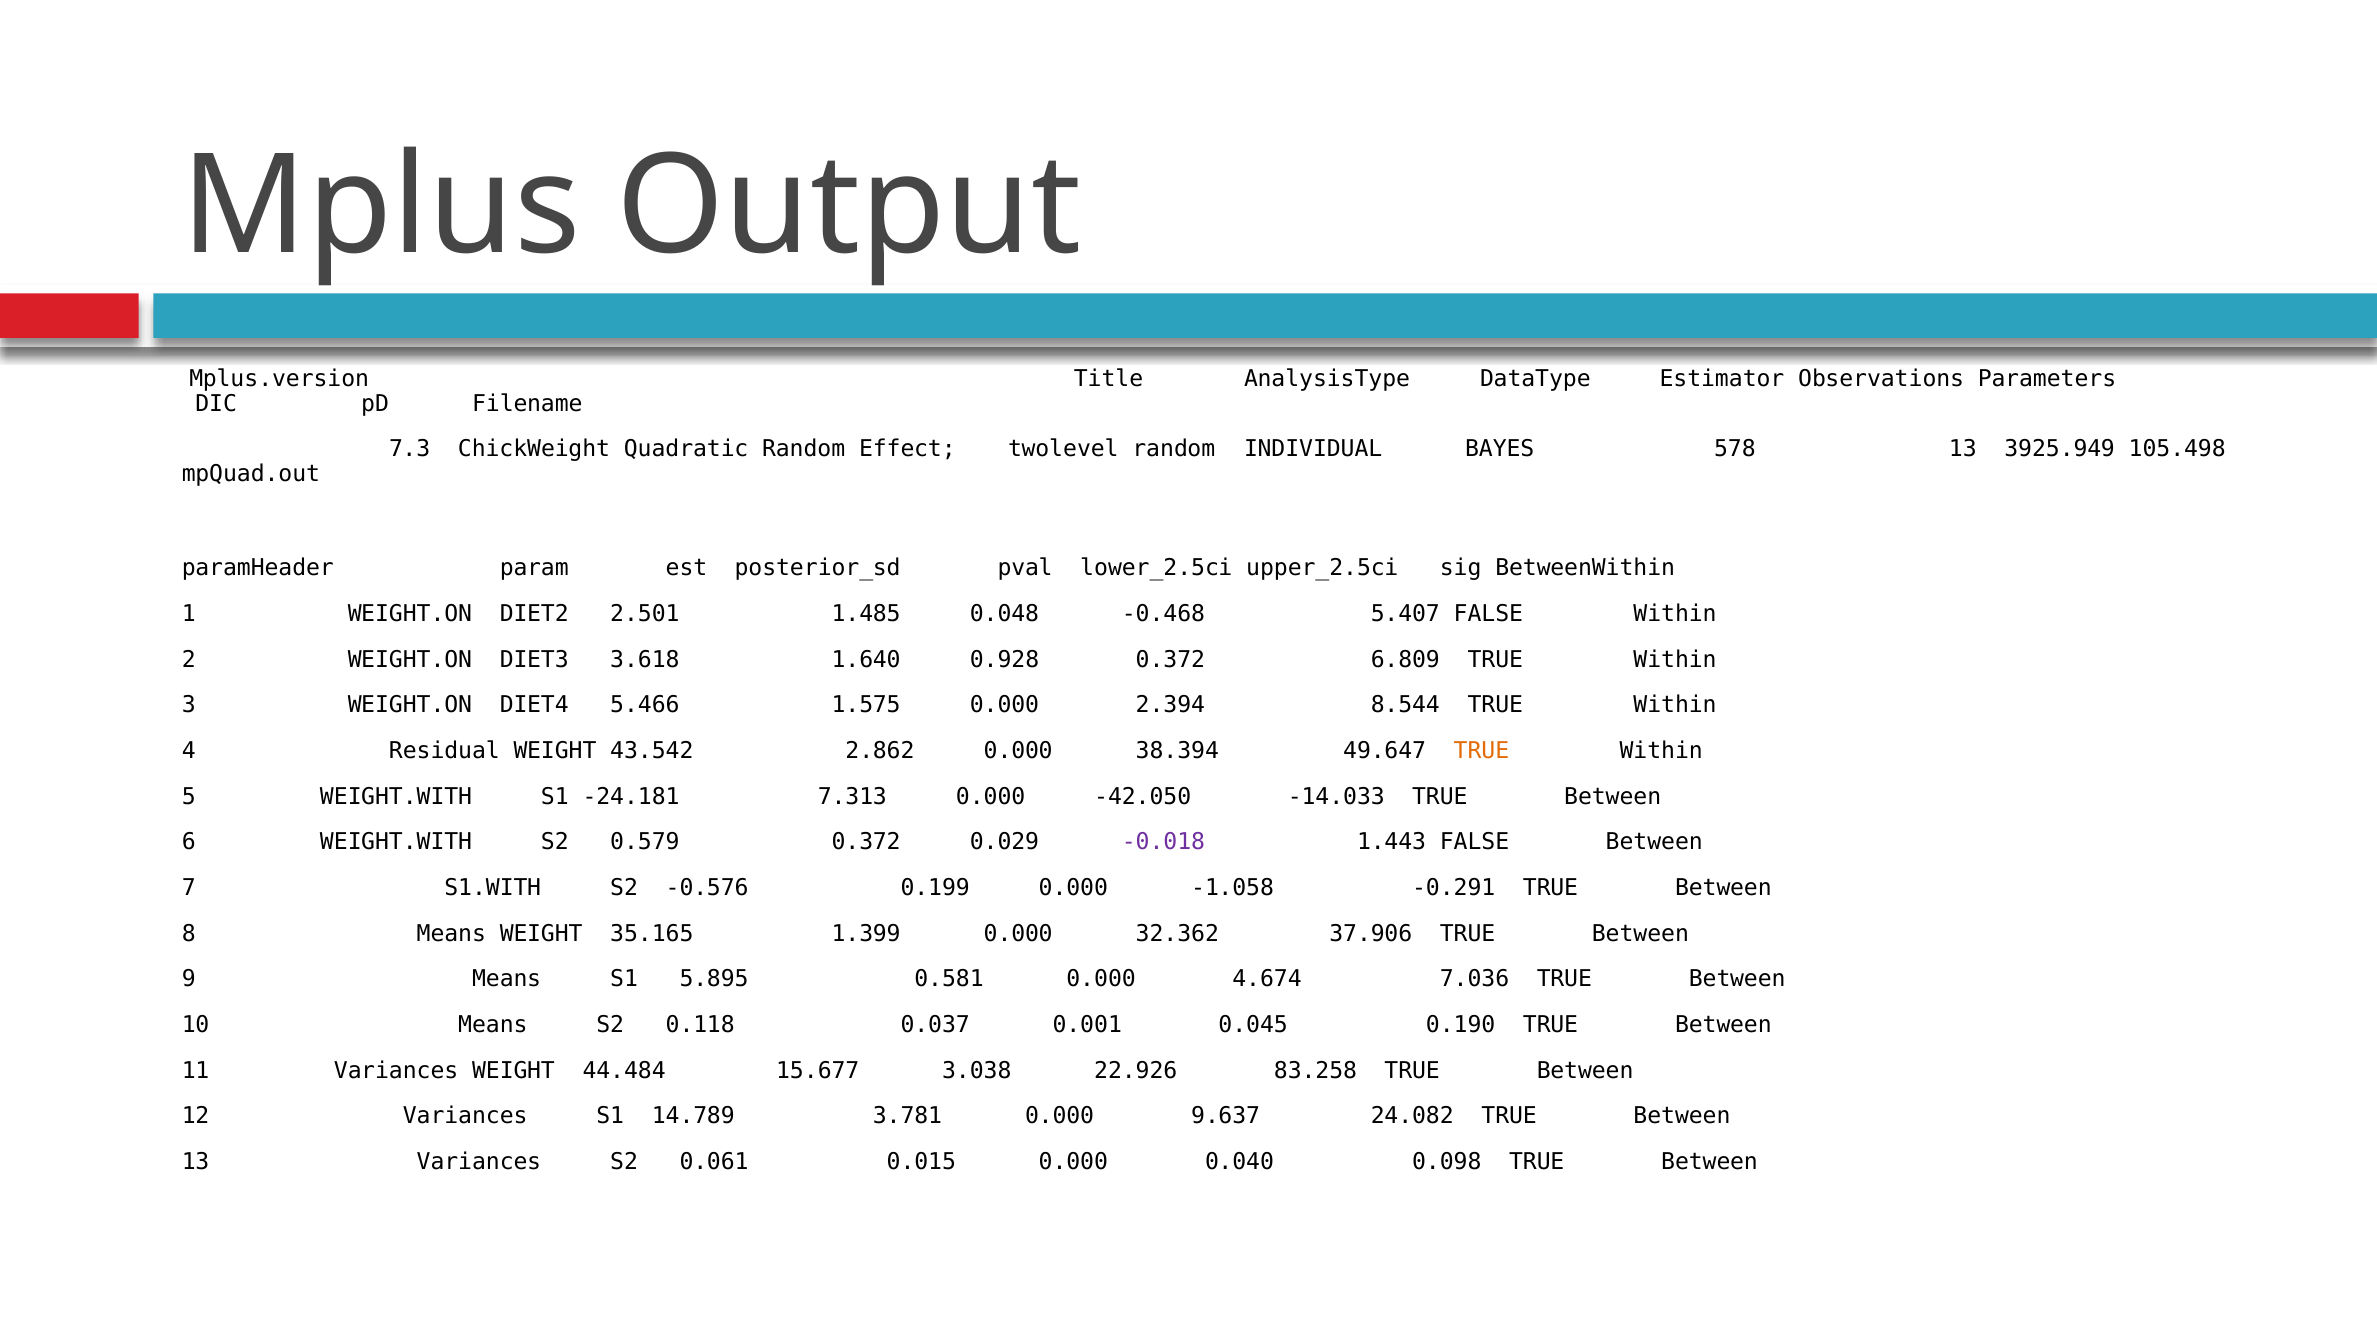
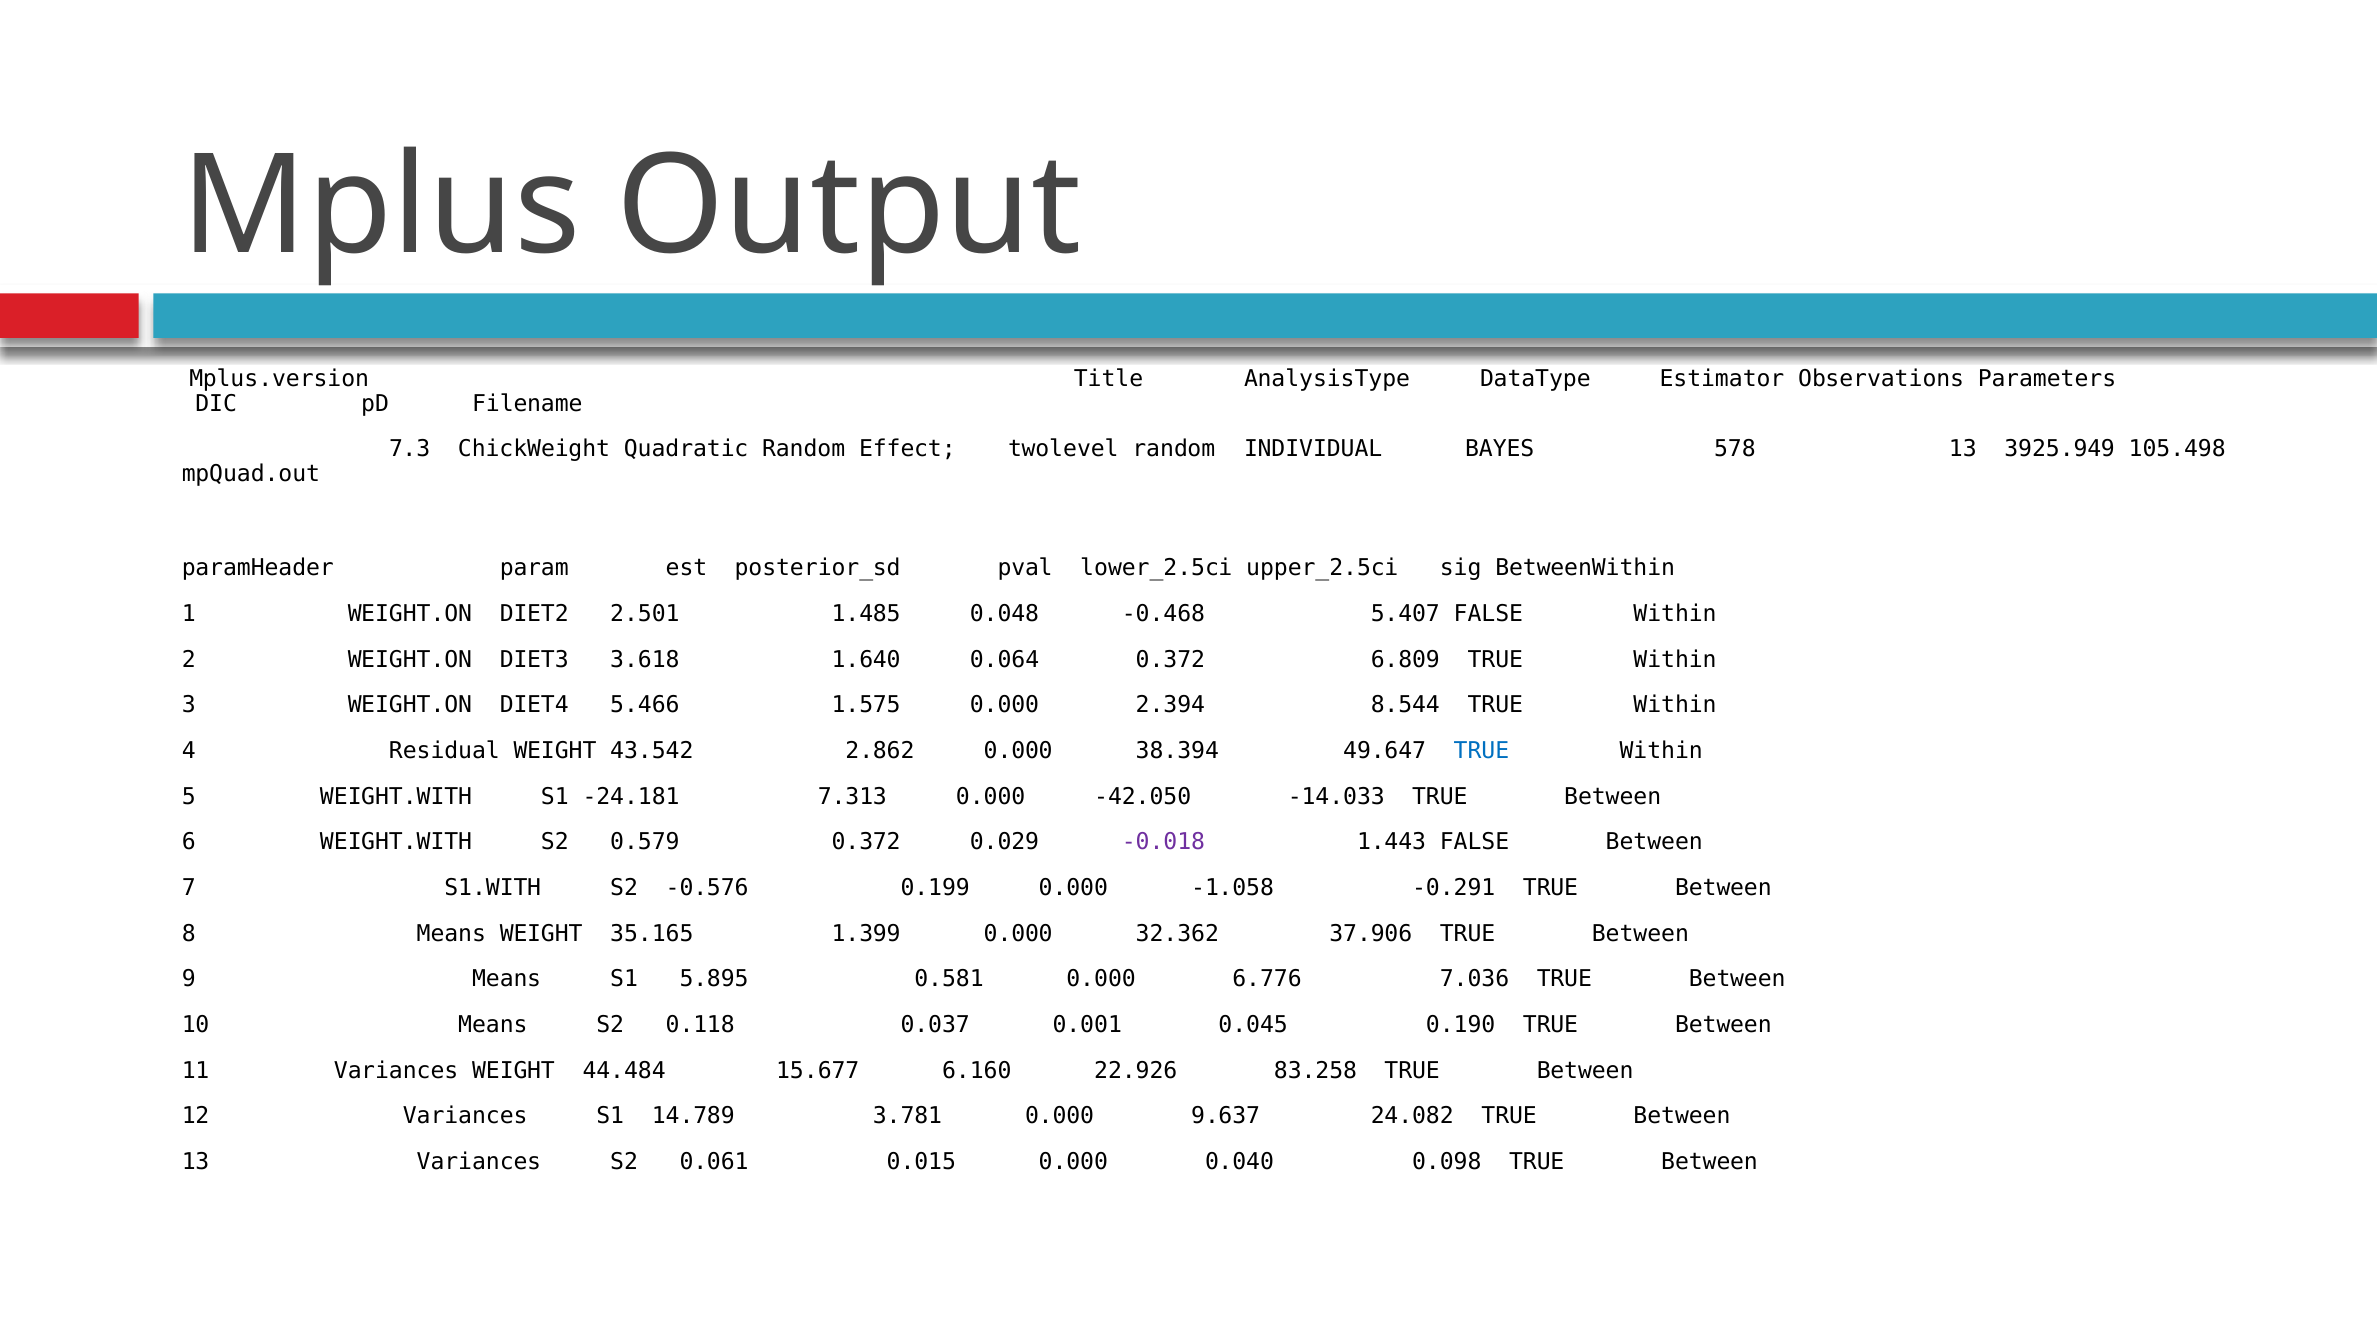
0.928: 0.928 -> 0.064
TRUE at (1481, 751) colour: orange -> blue
4.674: 4.674 -> 6.776
3.038: 3.038 -> 6.160
